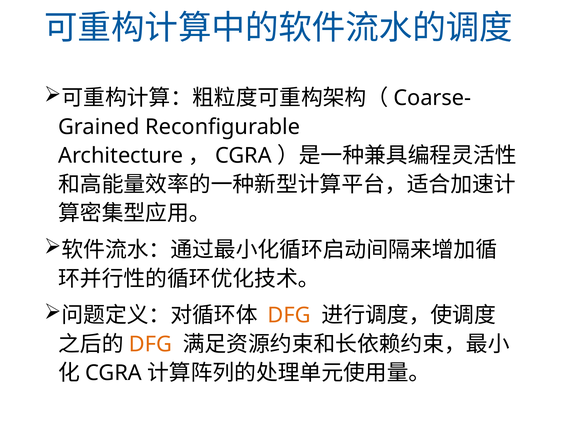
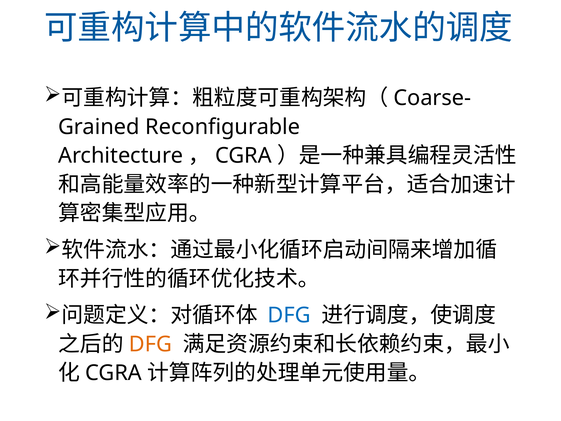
DFG at (289, 315) colour: orange -> blue
